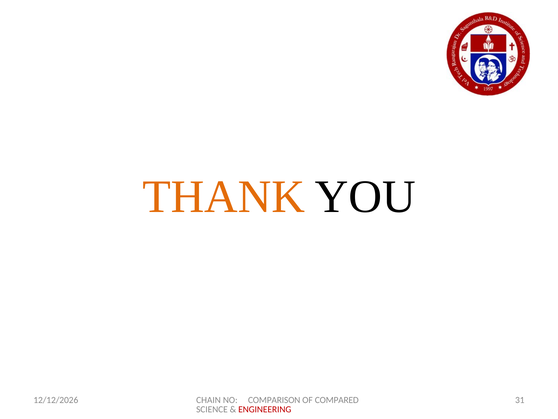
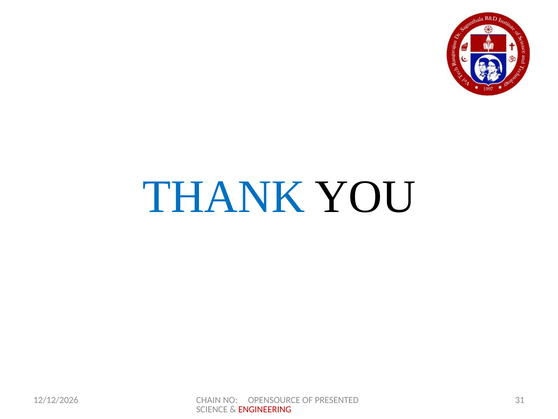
THANK colour: orange -> blue
COMPARISON: COMPARISON -> OPENSOURCE
COMPARED: COMPARED -> PRESENTED
